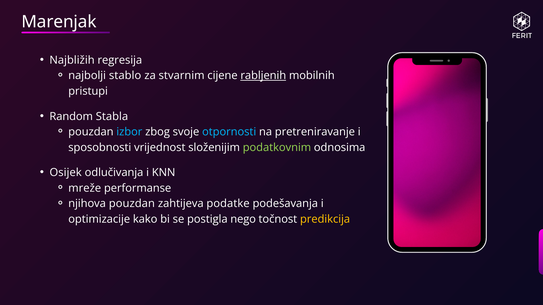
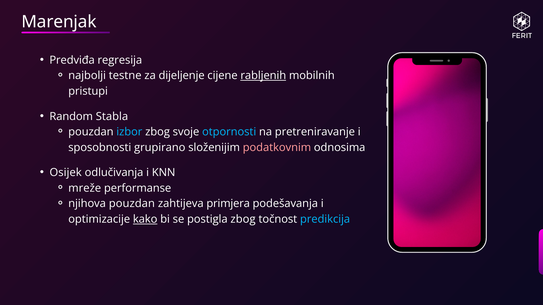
Najbližih: Najbližih -> Predviđa
stablo: stablo -> testne
stvarnim: stvarnim -> dijeljenje
vrijednost: vrijednost -> grupirano
podatkovnim colour: light green -> pink
podatke: podatke -> primjera
kako underline: none -> present
postigla nego: nego -> zbog
predikcija colour: yellow -> light blue
